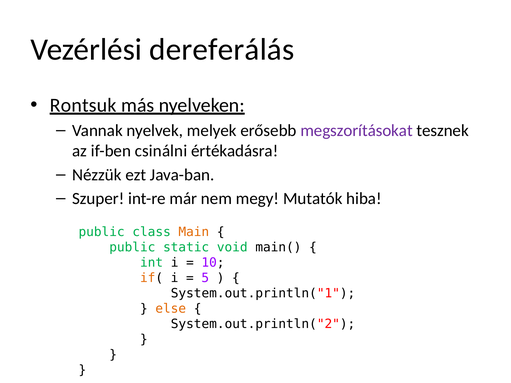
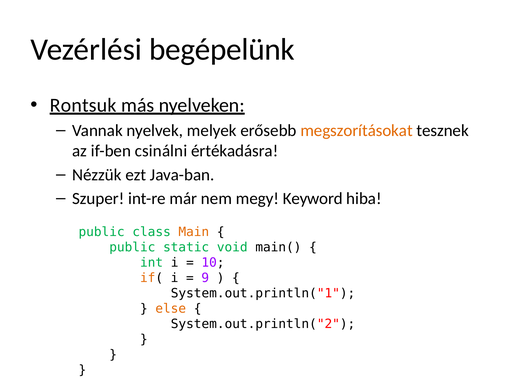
dereferálás: dereferálás -> begépelünk
megszorításokat colour: purple -> orange
Mutatók: Mutatók -> Keyword
5: 5 -> 9
